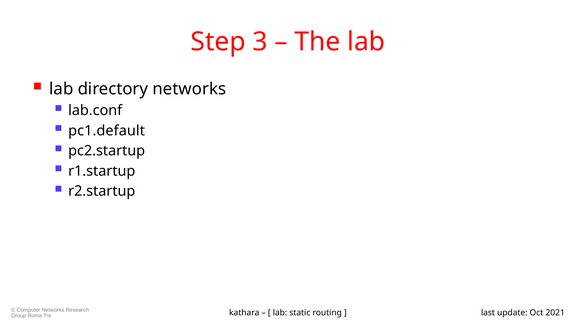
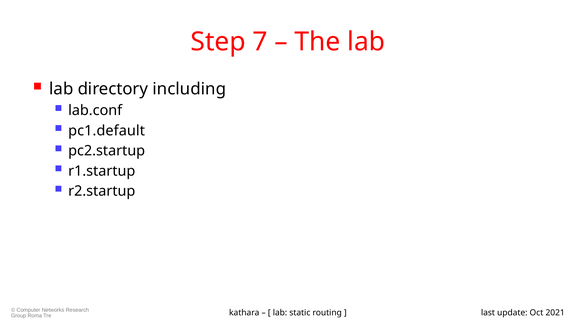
3: 3 -> 7
directory networks: networks -> including
